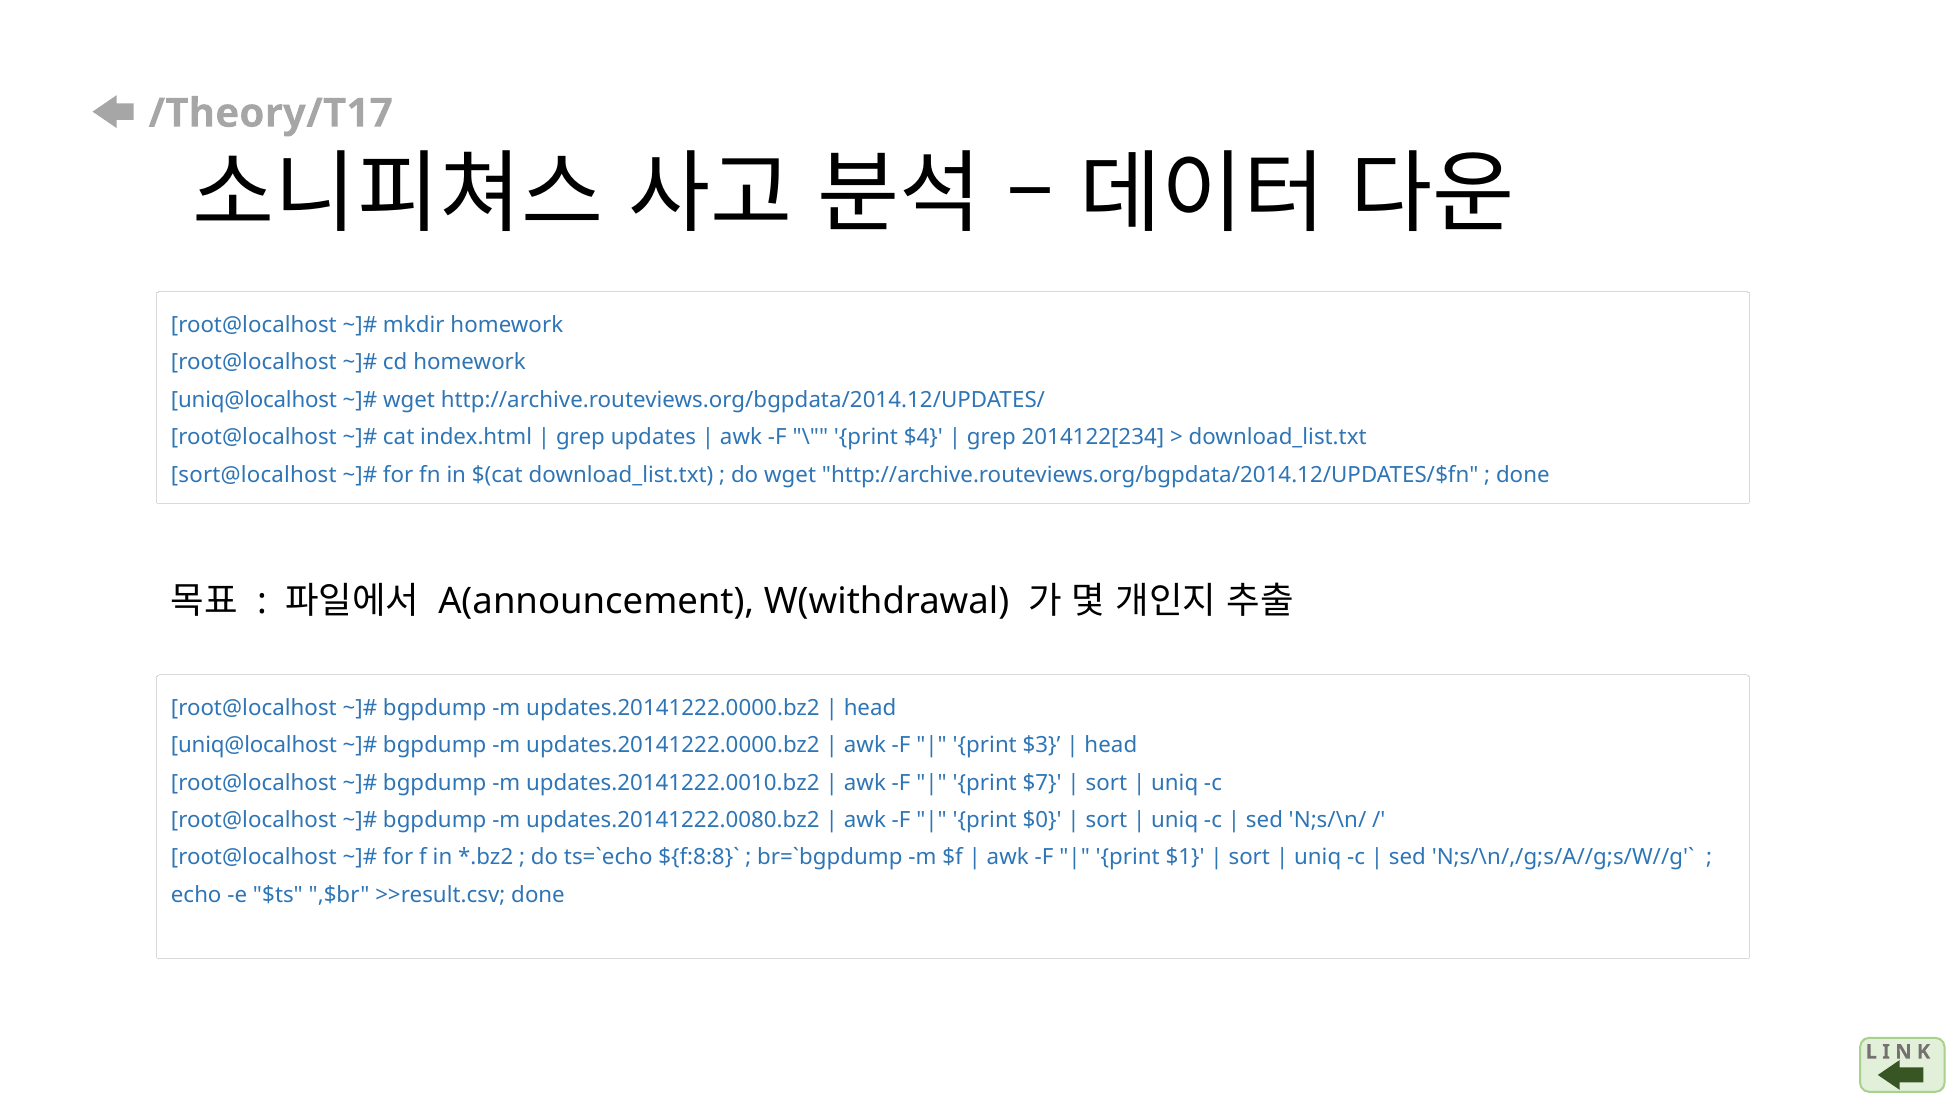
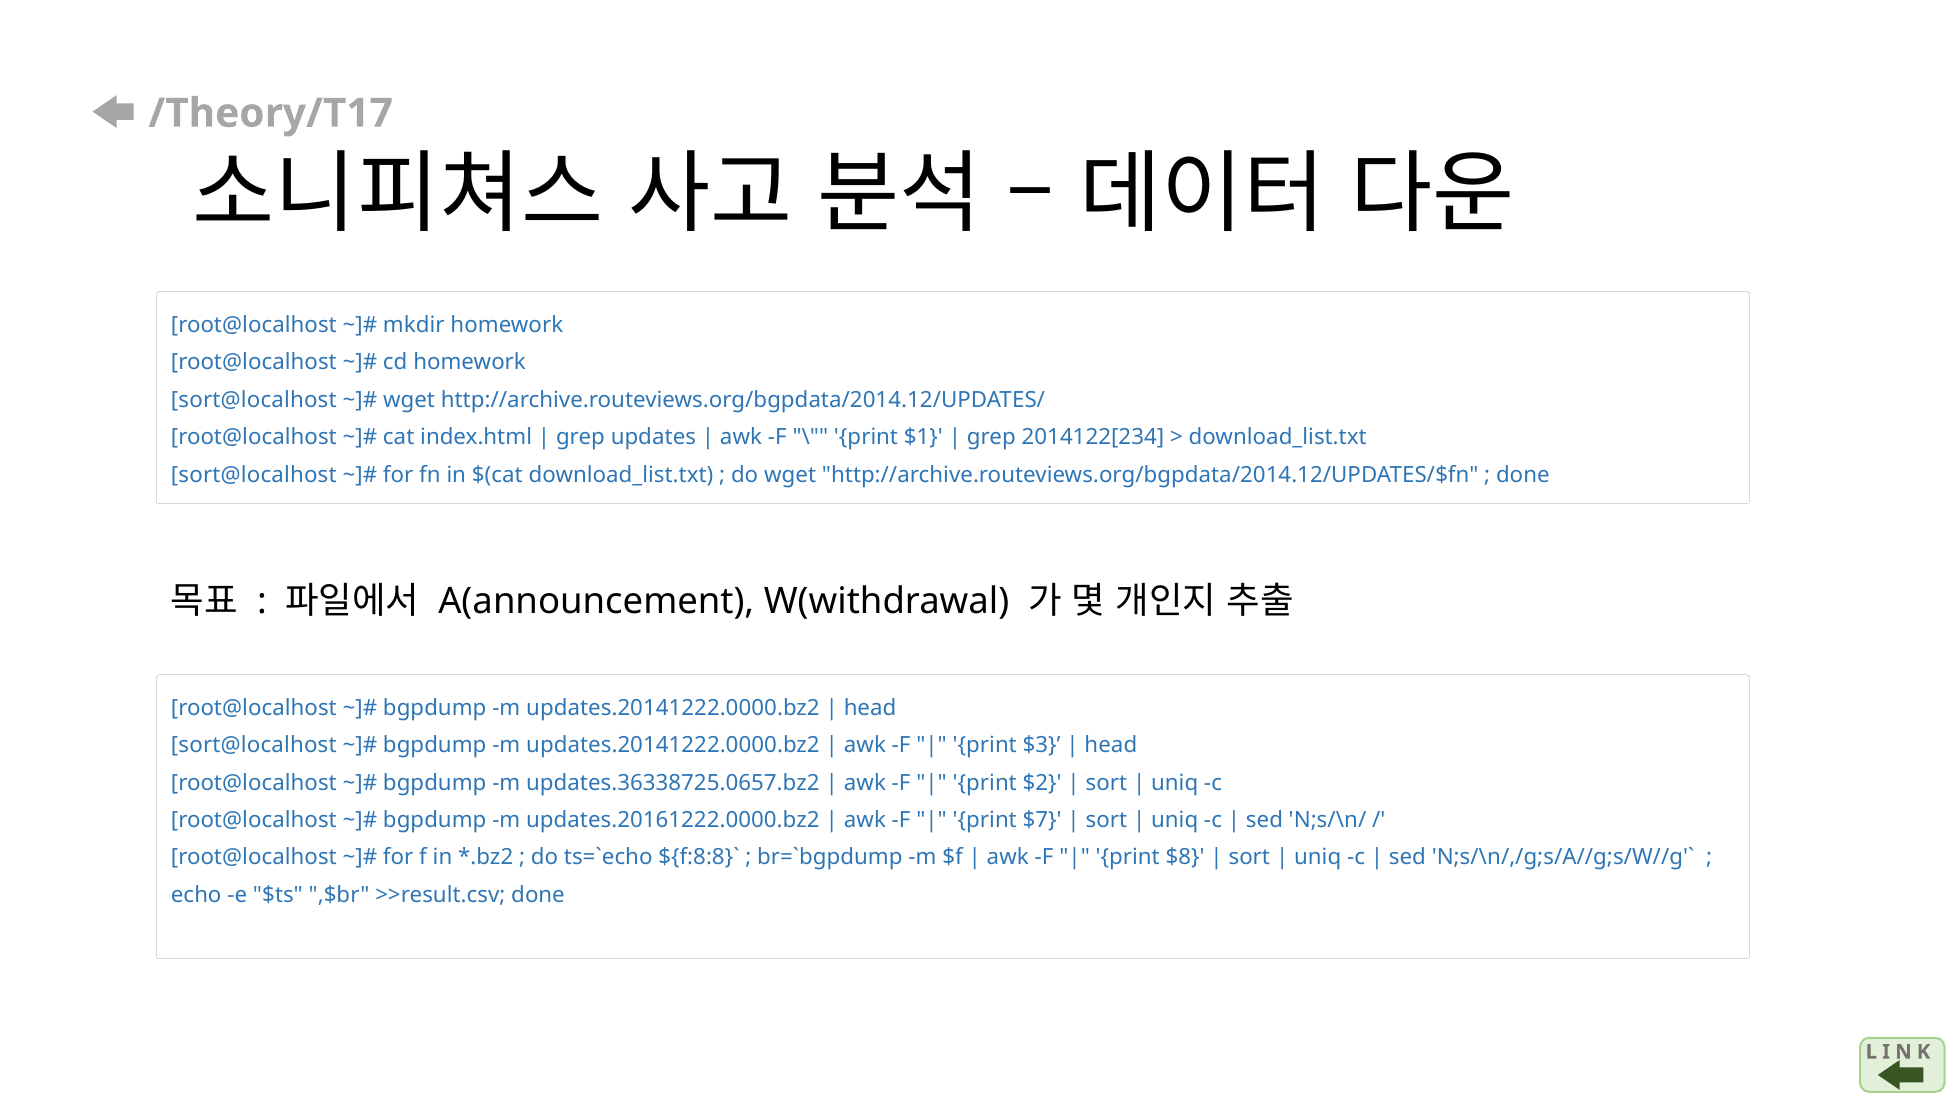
uniq@localhost at (254, 400): uniq@localhost -> sort@localhost
$4: $4 -> $1
uniq@localhost at (254, 745): uniq@localhost -> sort@localhost
updates.20141222.0010.bz2: updates.20141222.0010.bz2 -> updates.36338725.0657.bz2
$7: $7 -> $2
updates.20141222.0080.bz2: updates.20141222.0080.bz2 -> updates.20161222.0000.bz2
$0: $0 -> $7
$1: $1 -> $8
